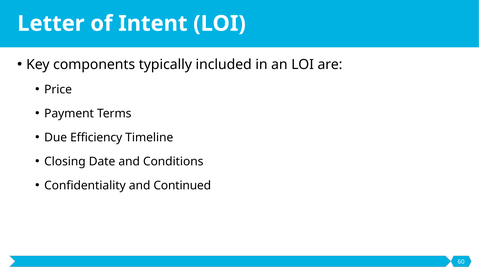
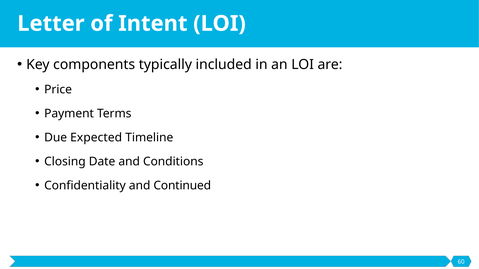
Efficiency: Efficiency -> Expected
